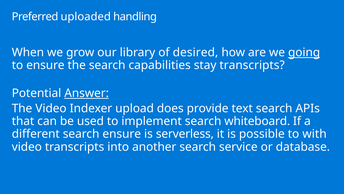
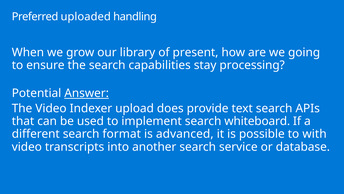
desired: desired -> present
going underline: present -> none
stay transcripts: transcripts -> processing
search ensure: ensure -> format
serverless: serverless -> advanced
